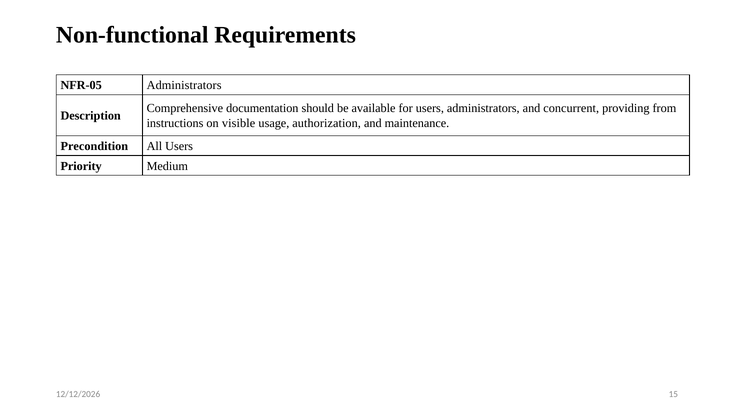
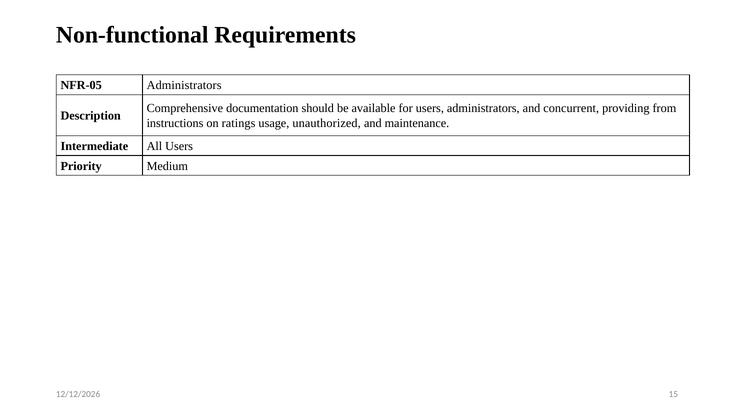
visible: visible -> ratings
authorization: authorization -> unauthorized
Precondition: Precondition -> Intermediate
